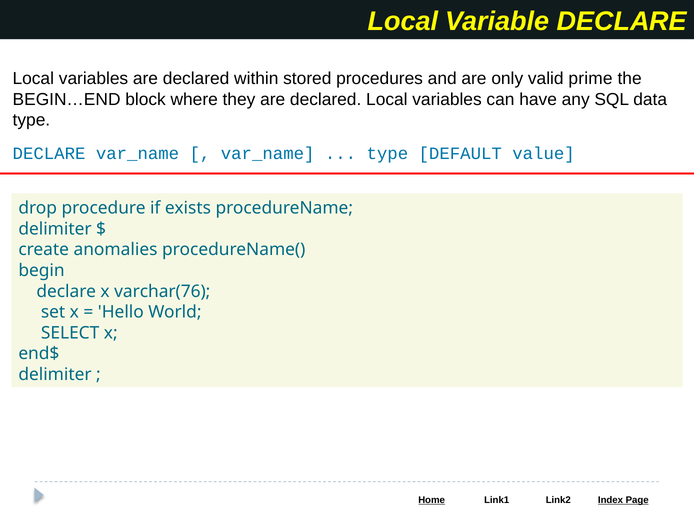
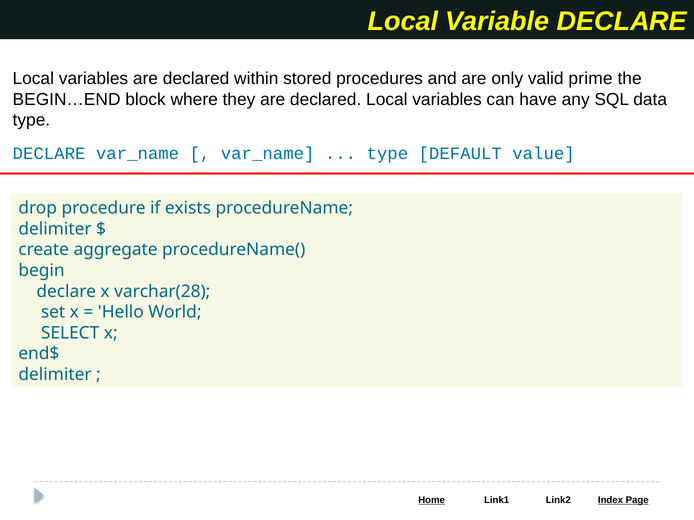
anomalies: anomalies -> aggregate
varchar(76: varchar(76 -> varchar(28
